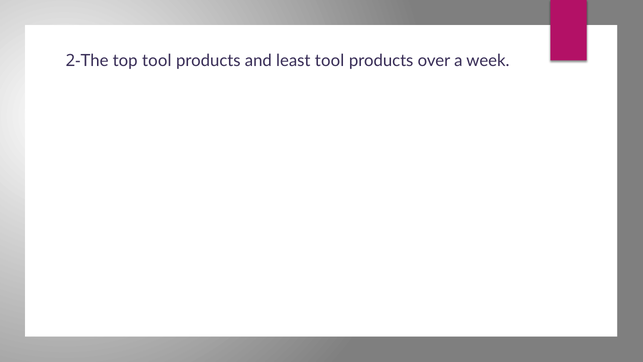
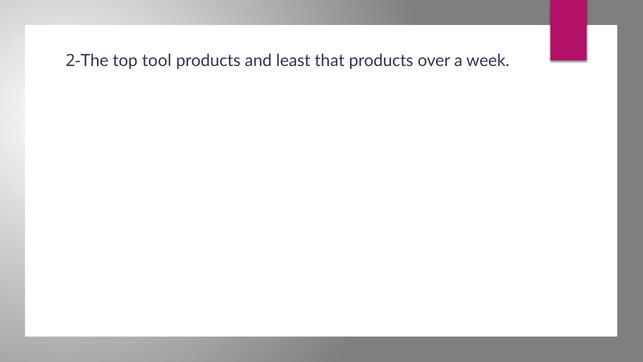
least tool: tool -> that
